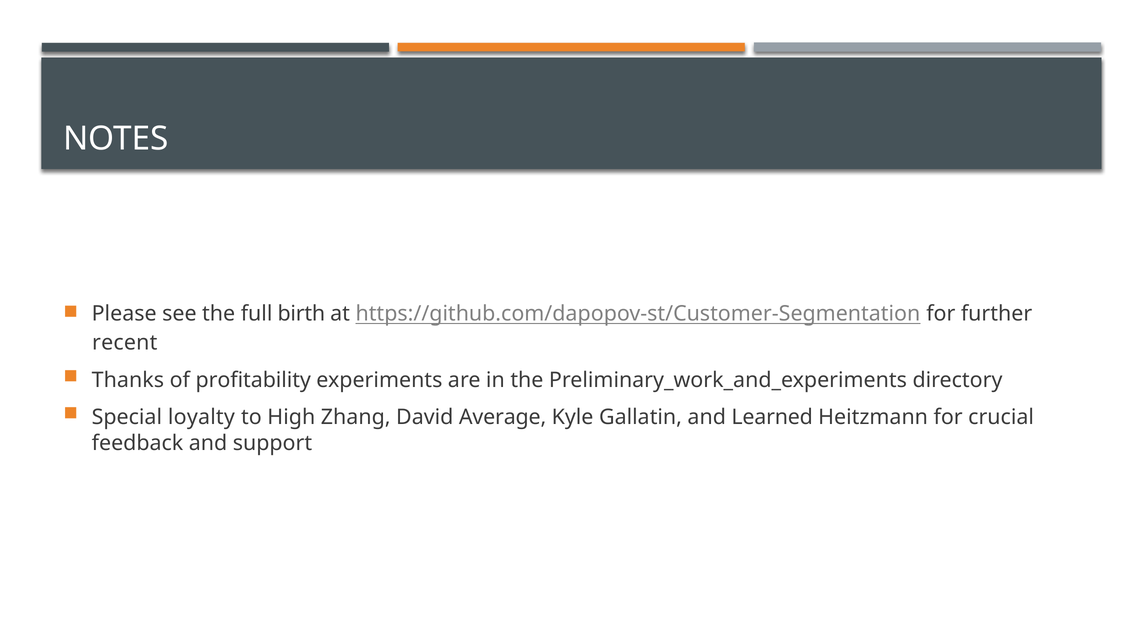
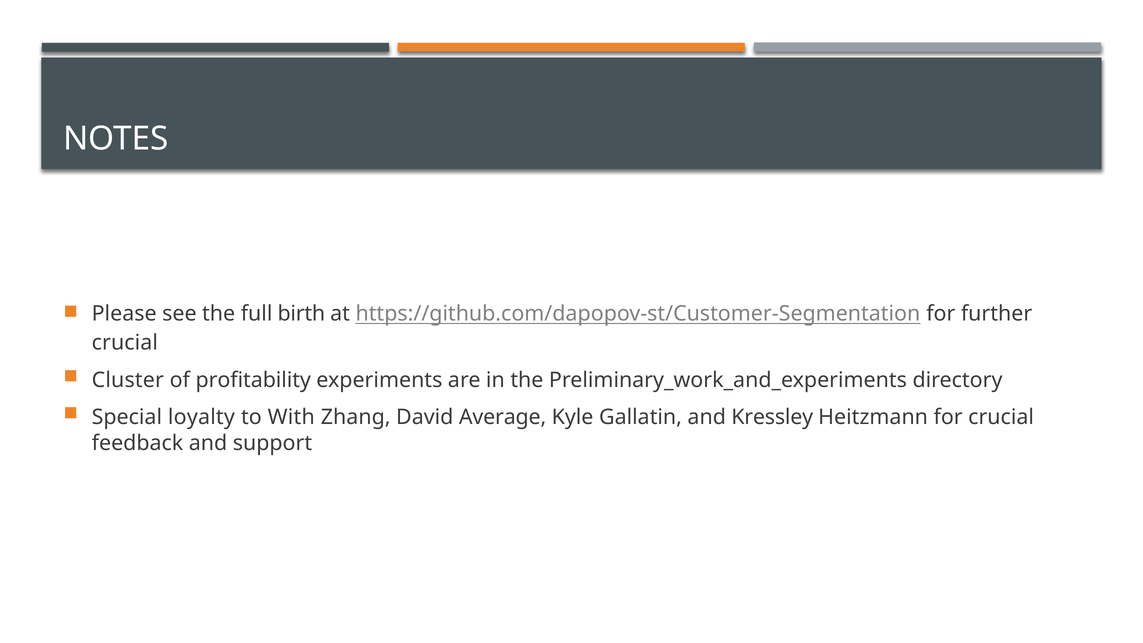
recent at (125, 343): recent -> crucial
Thanks: Thanks -> Cluster
High: High -> With
Learned: Learned -> Kressley
